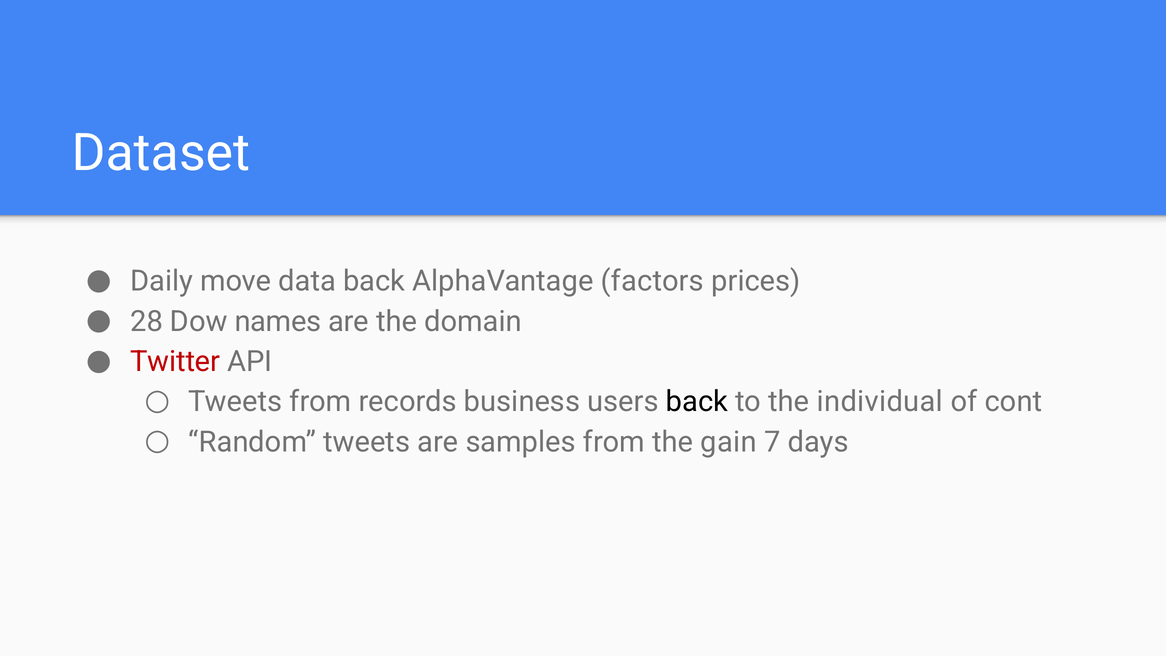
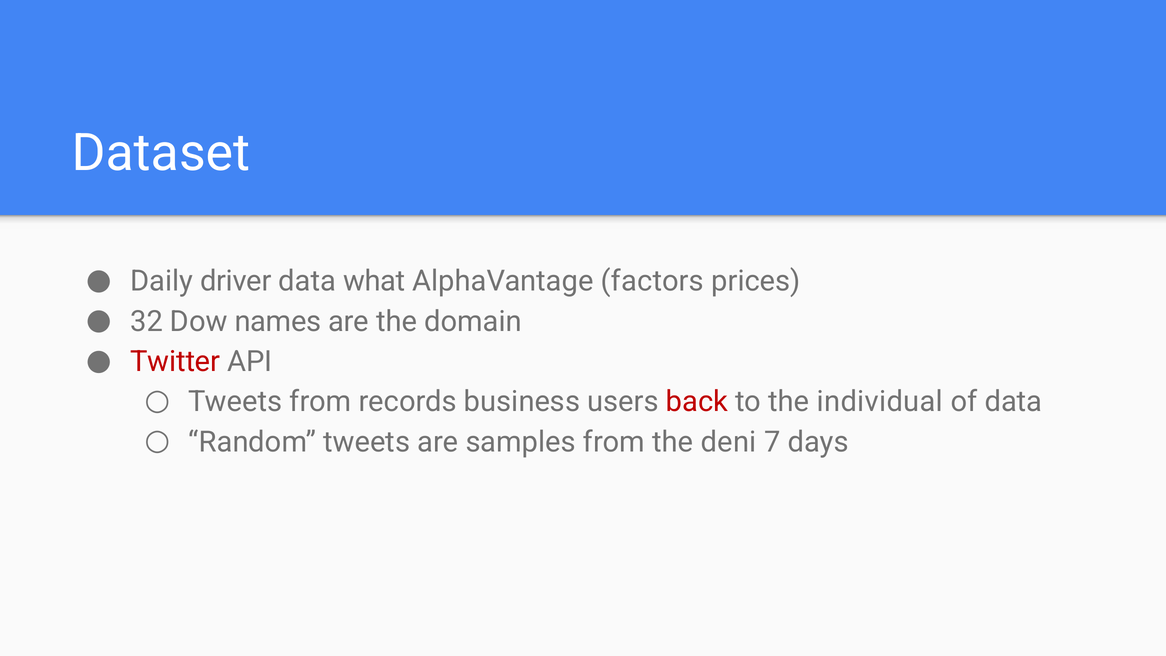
move: move -> driver
data back: back -> what
28: 28 -> 32
back at (697, 402) colour: black -> red
of cont: cont -> data
gain: gain -> deni
